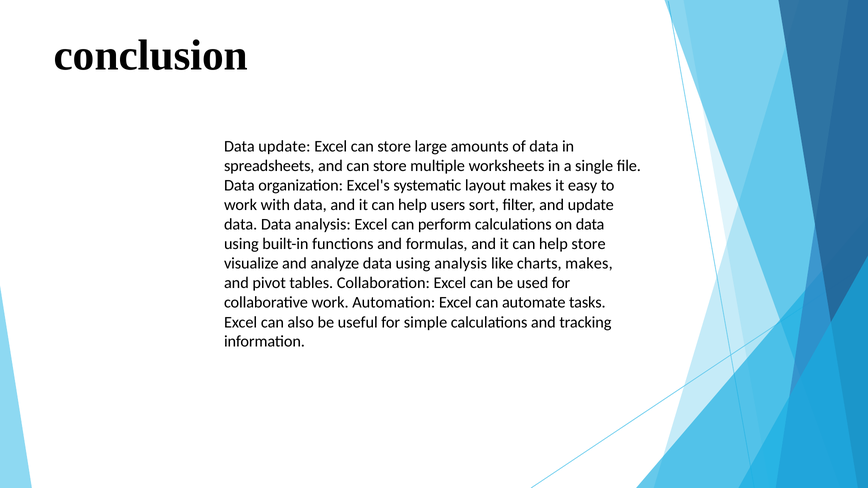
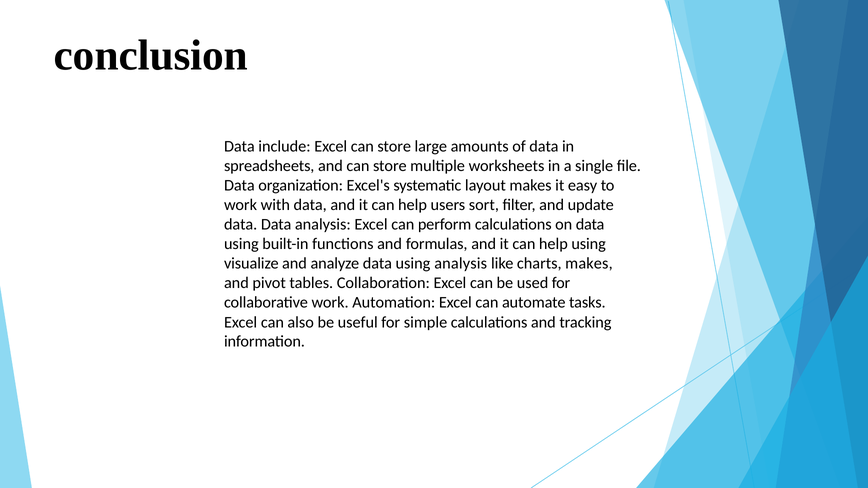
Data update: update -> include
help store: store -> using
